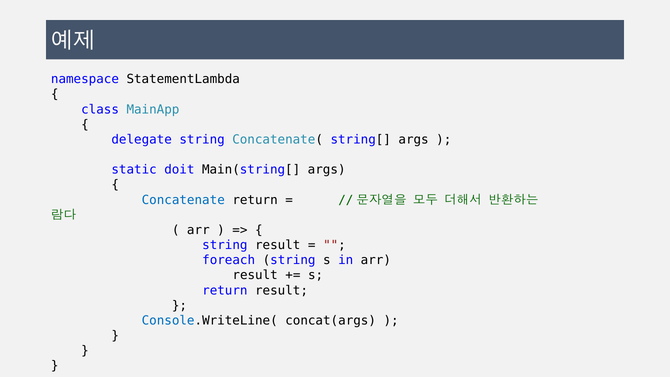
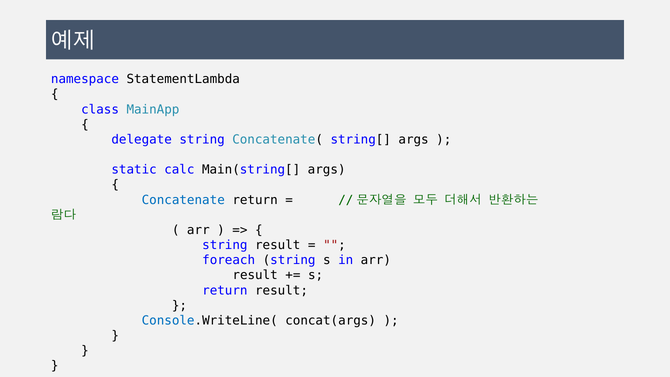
doit: doit -> calc
